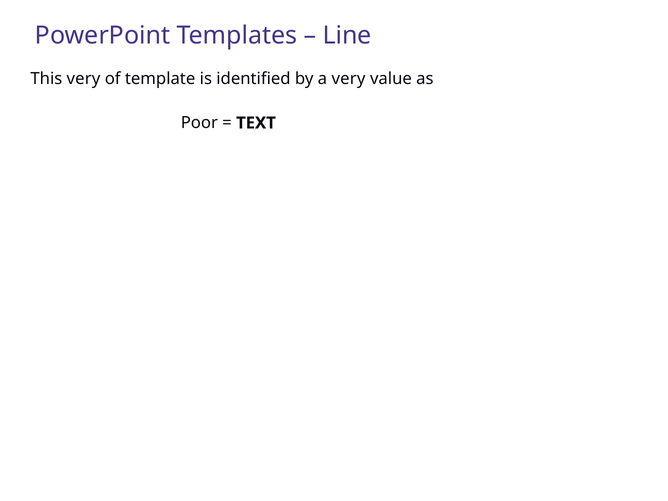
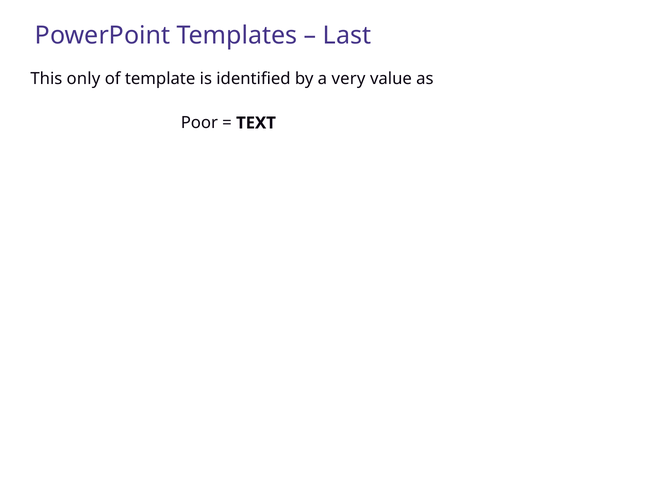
Line: Line -> Last
This very: very -> only
